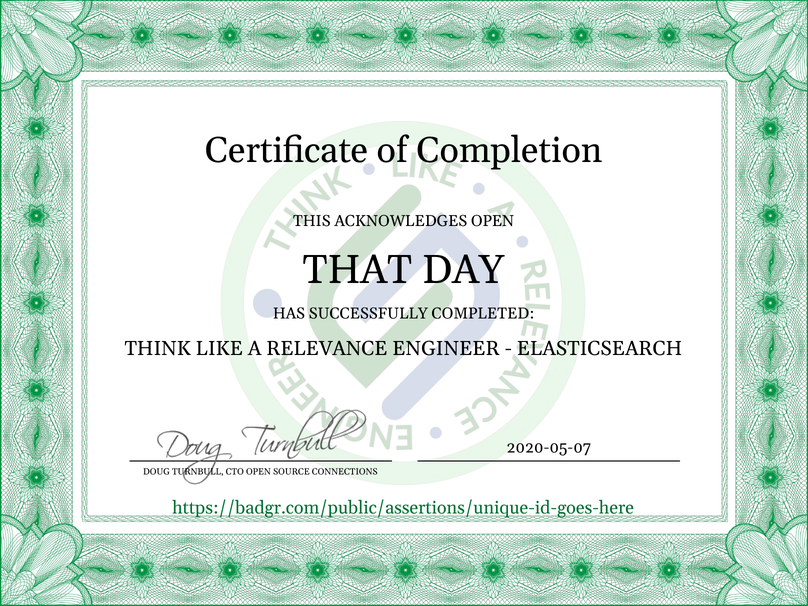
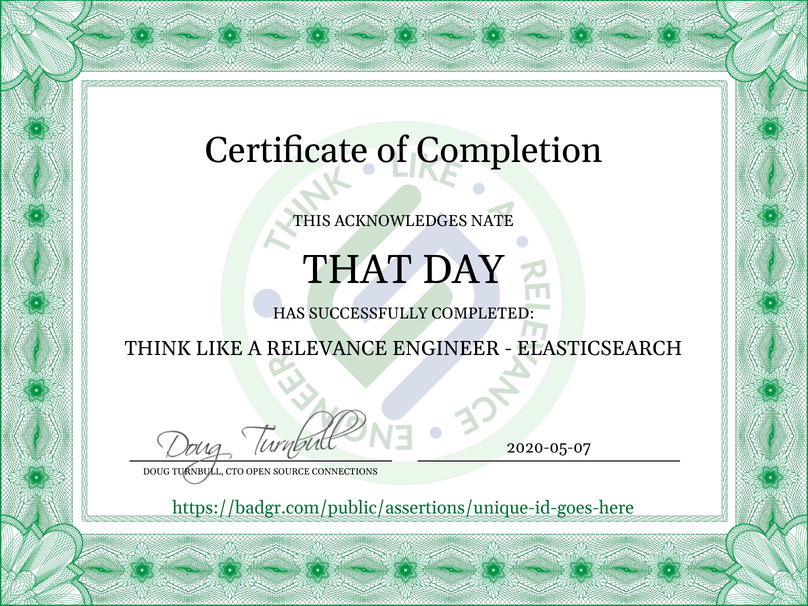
ACKNOWLEDGES OPEN: OPEN -> NATE
